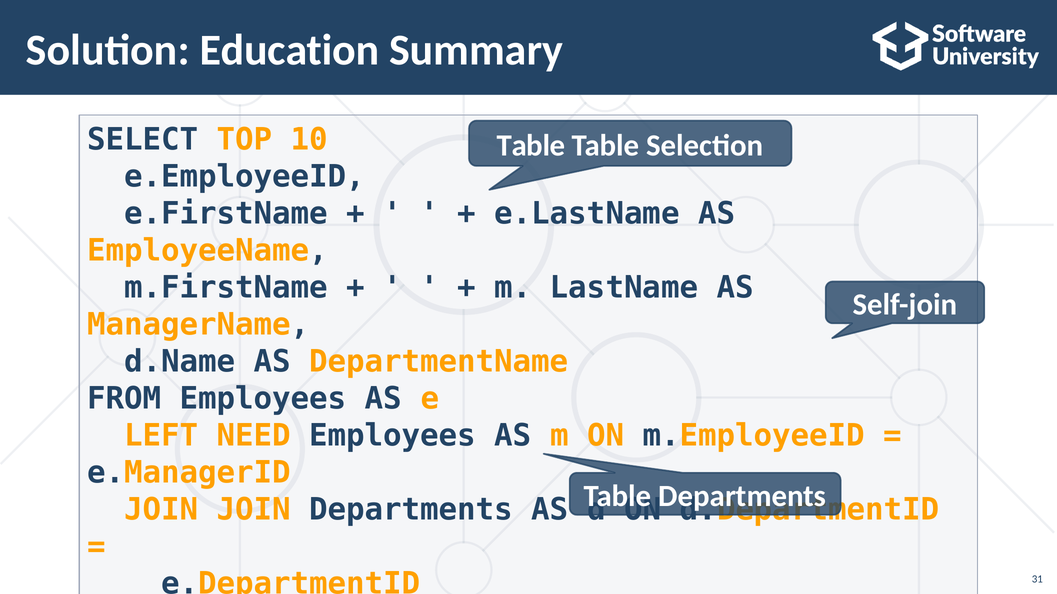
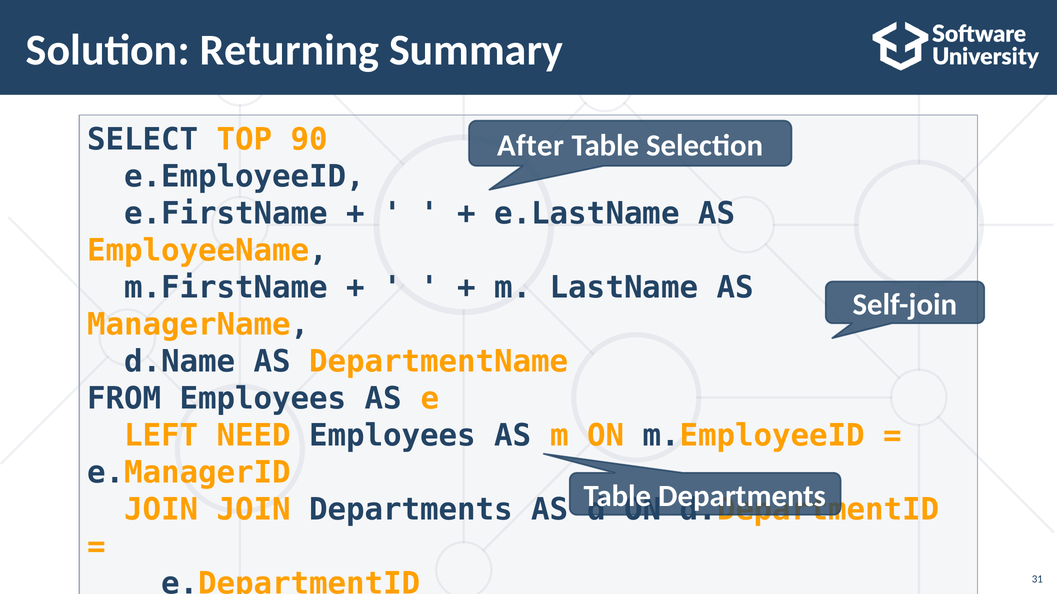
Education: Education -> Returning
10: 10 -> 90
Table at (531, 146): Table -> After
